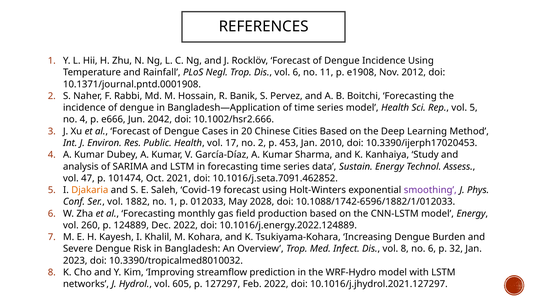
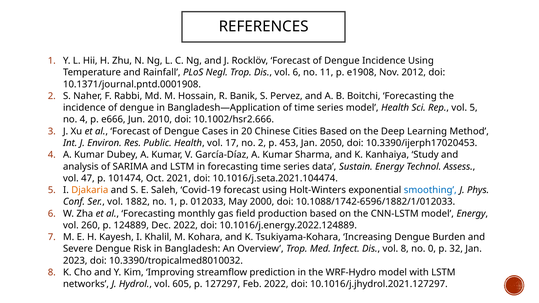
2042: 2042 -> 2010
2010: 2010 -> 2050
10.1016/j.seta.7091.462852: 10.1016/j.seta.7091.462852 -> 10.1016/j.seta.2021.104474
smoothing colour: purple -> blue
2028: 2028 -> 2000
no 6: 6 -> 0
